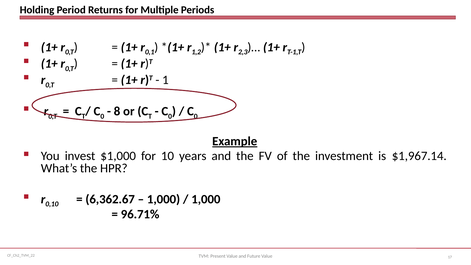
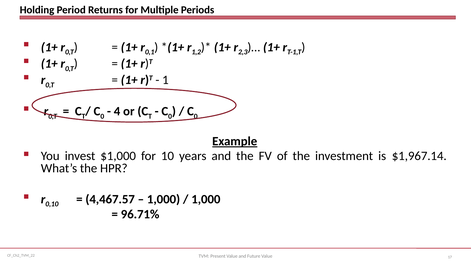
8: 8 -> 4
6,362.67: 6,362.67 -> 4,467.57
